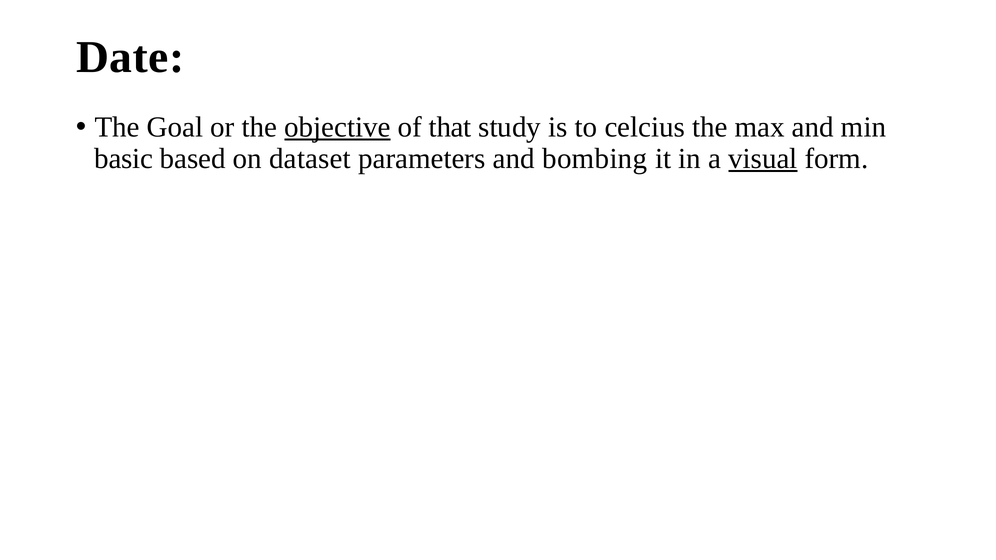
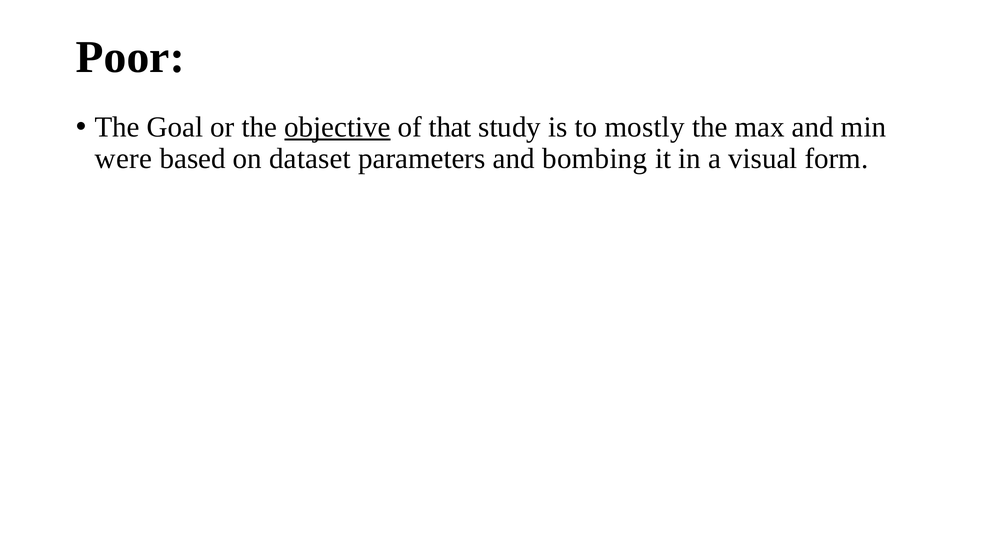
Date: Date -> Poor
celcius: celcius -> mostly
basic: basic -> were
visual underline: present -> none
